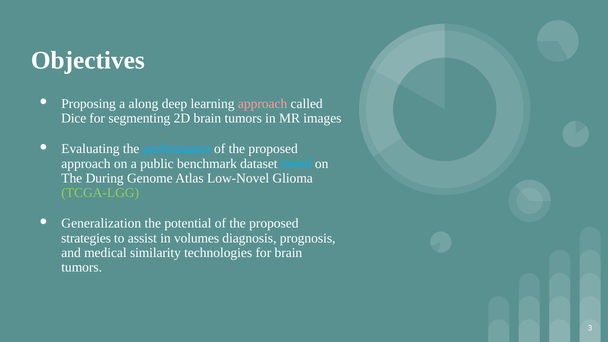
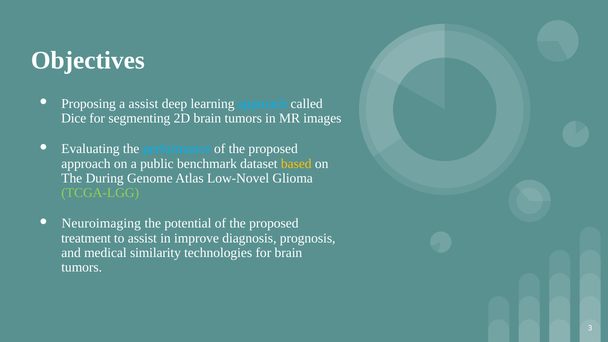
a along: along -> assist
approach at (263, 104) colour: pink -> light blue
based colour: light blue -> yellow
Generalization: Generalization -> Neuroimaging
strategies: strategies -> treatment
volumes: volumes -> improve
